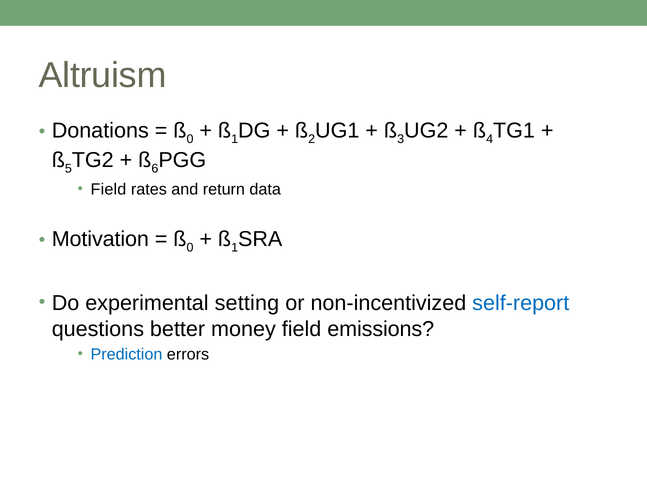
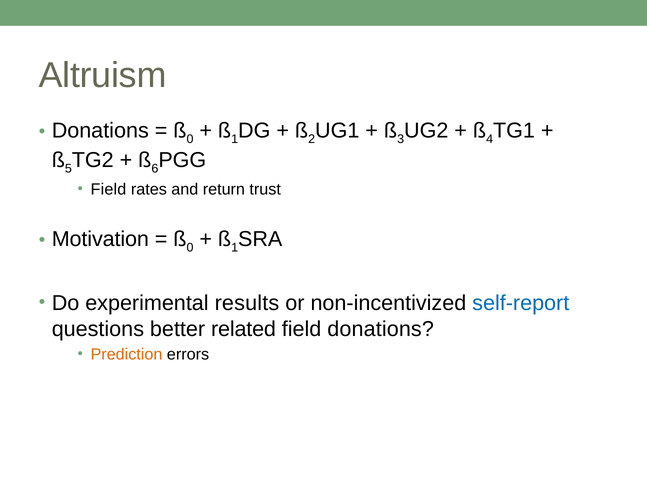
data: data -> trust
setting: setting -> results
money: money -> related
field emissions: emissions -> donations
Prediction colour: blue -> orange
